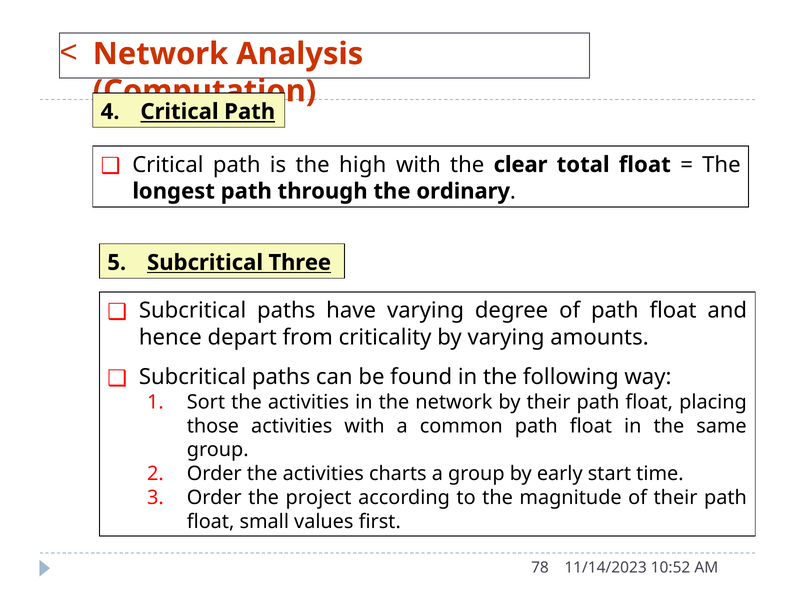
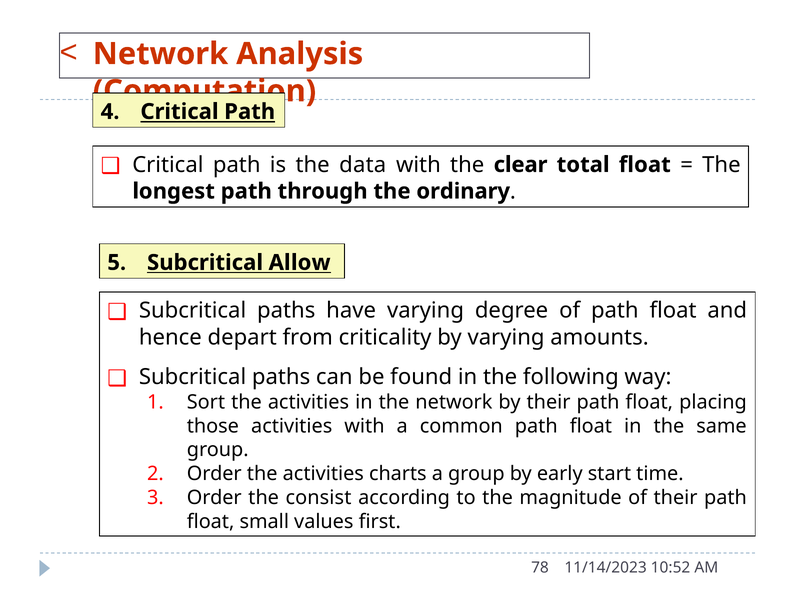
high: high -> data
Three: Three -> Allow
project: project -> consist
